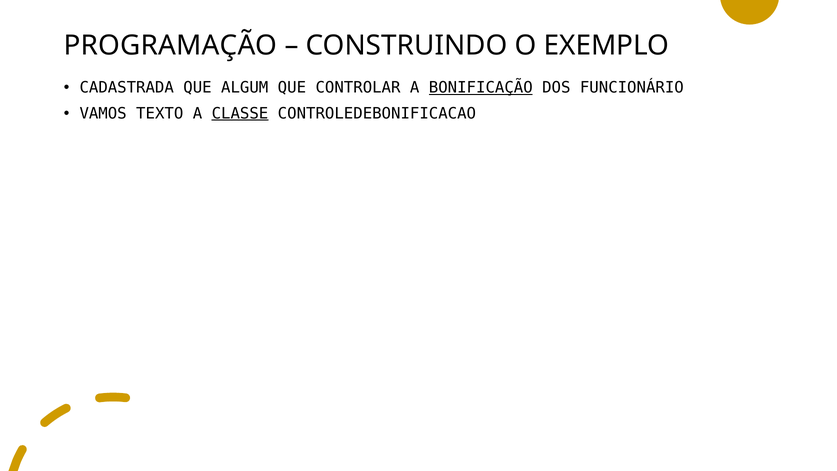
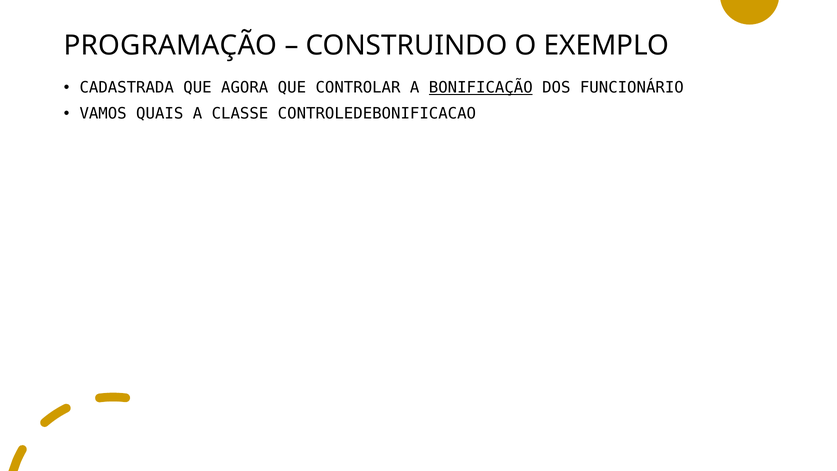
ALGUM: ALGUM -> AGORA
TEXTO: TEXTO -> QUAIS
CLASSE underline: present -> none
